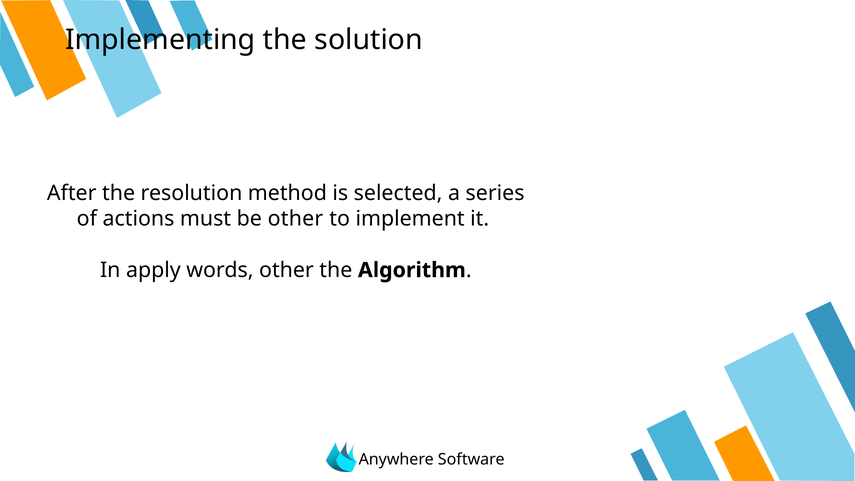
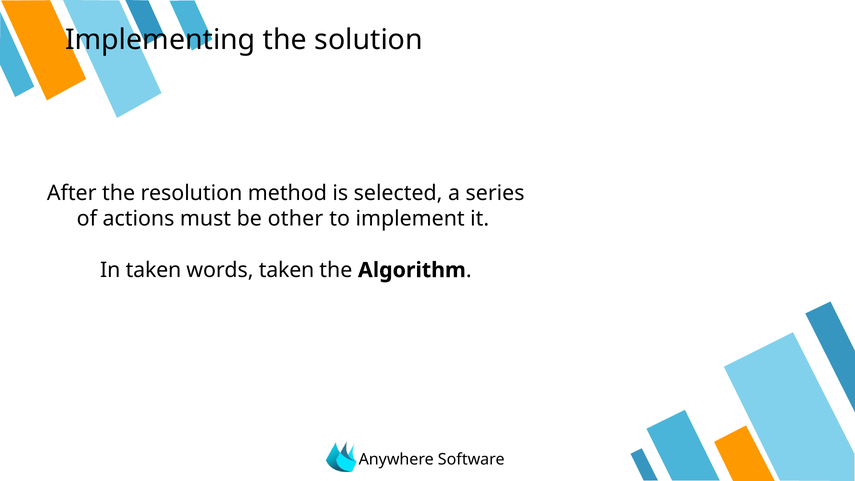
In apply: apply -> taken
words other: other -> taken
